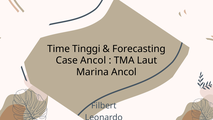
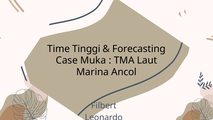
Case Ancol: Ancol -> Muka
